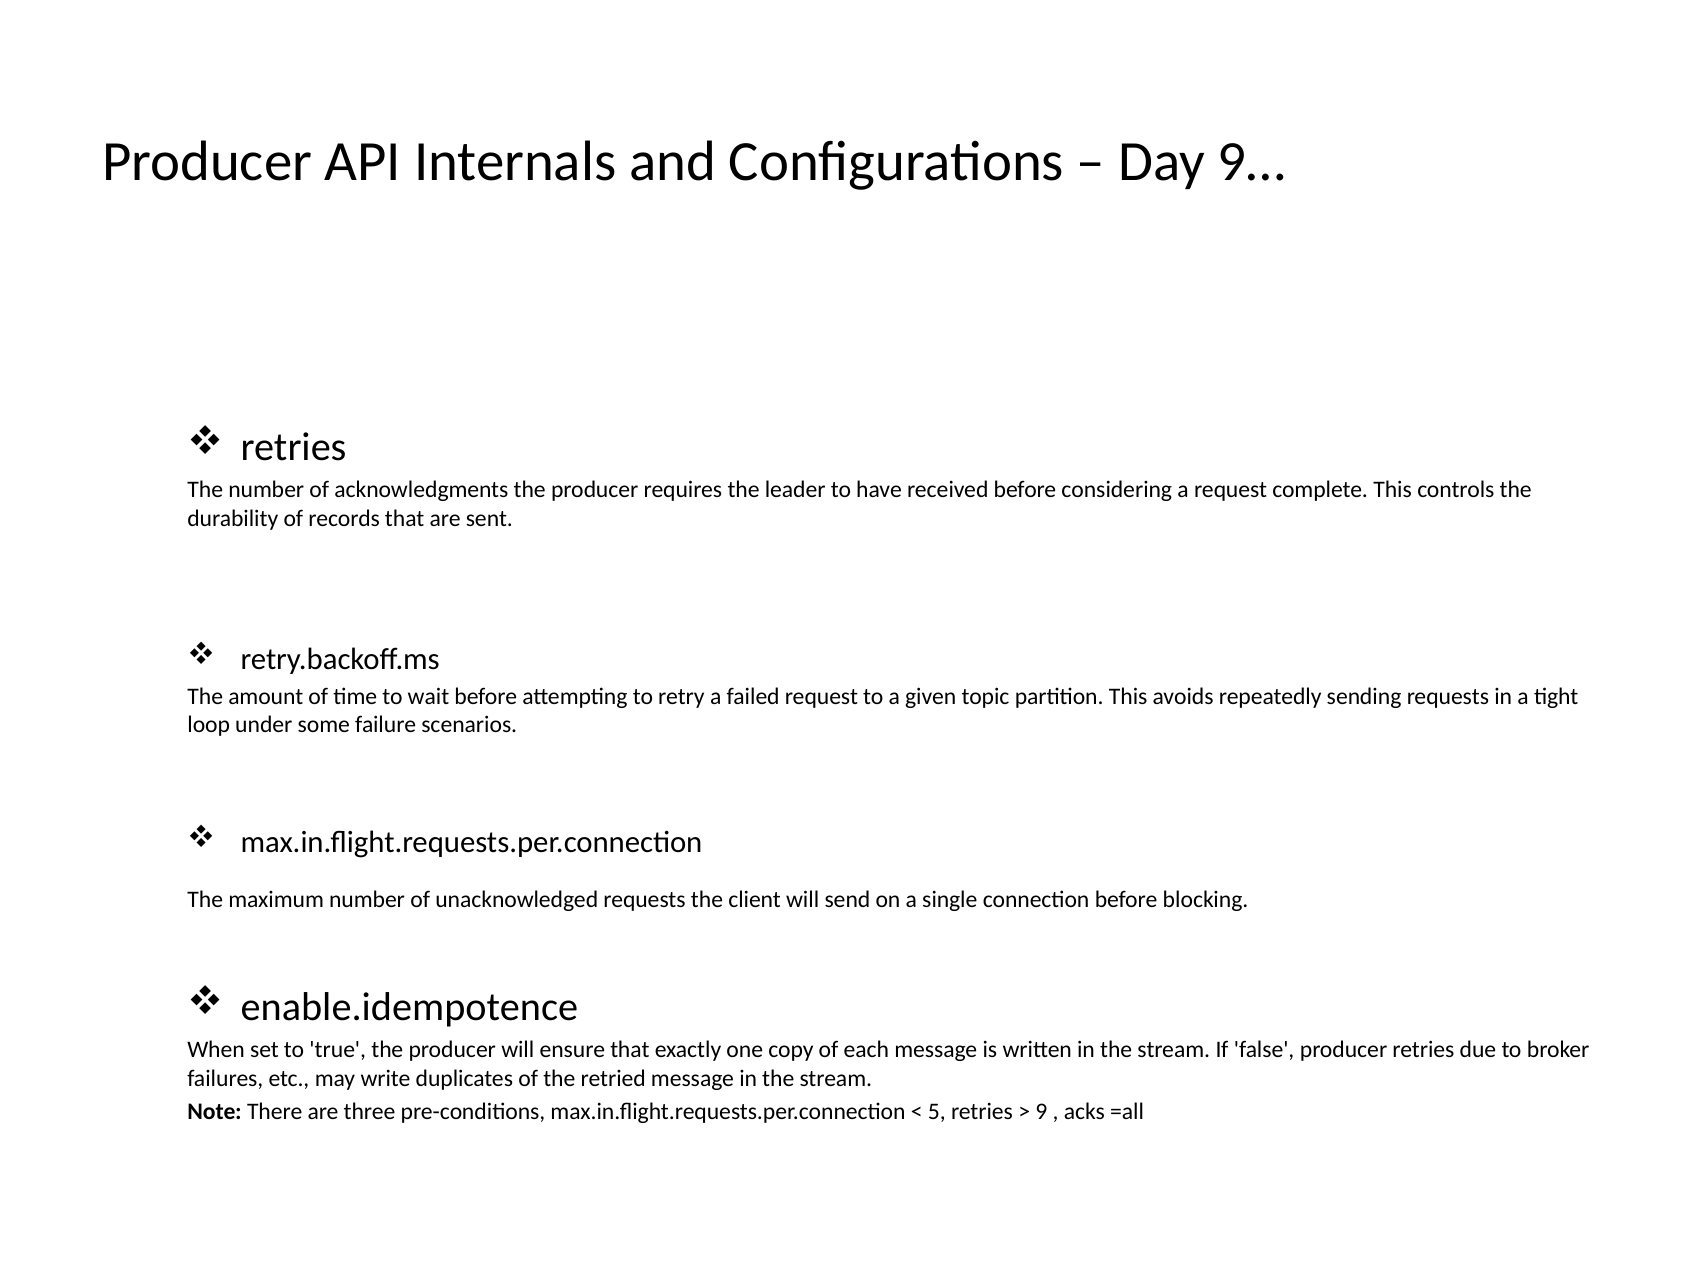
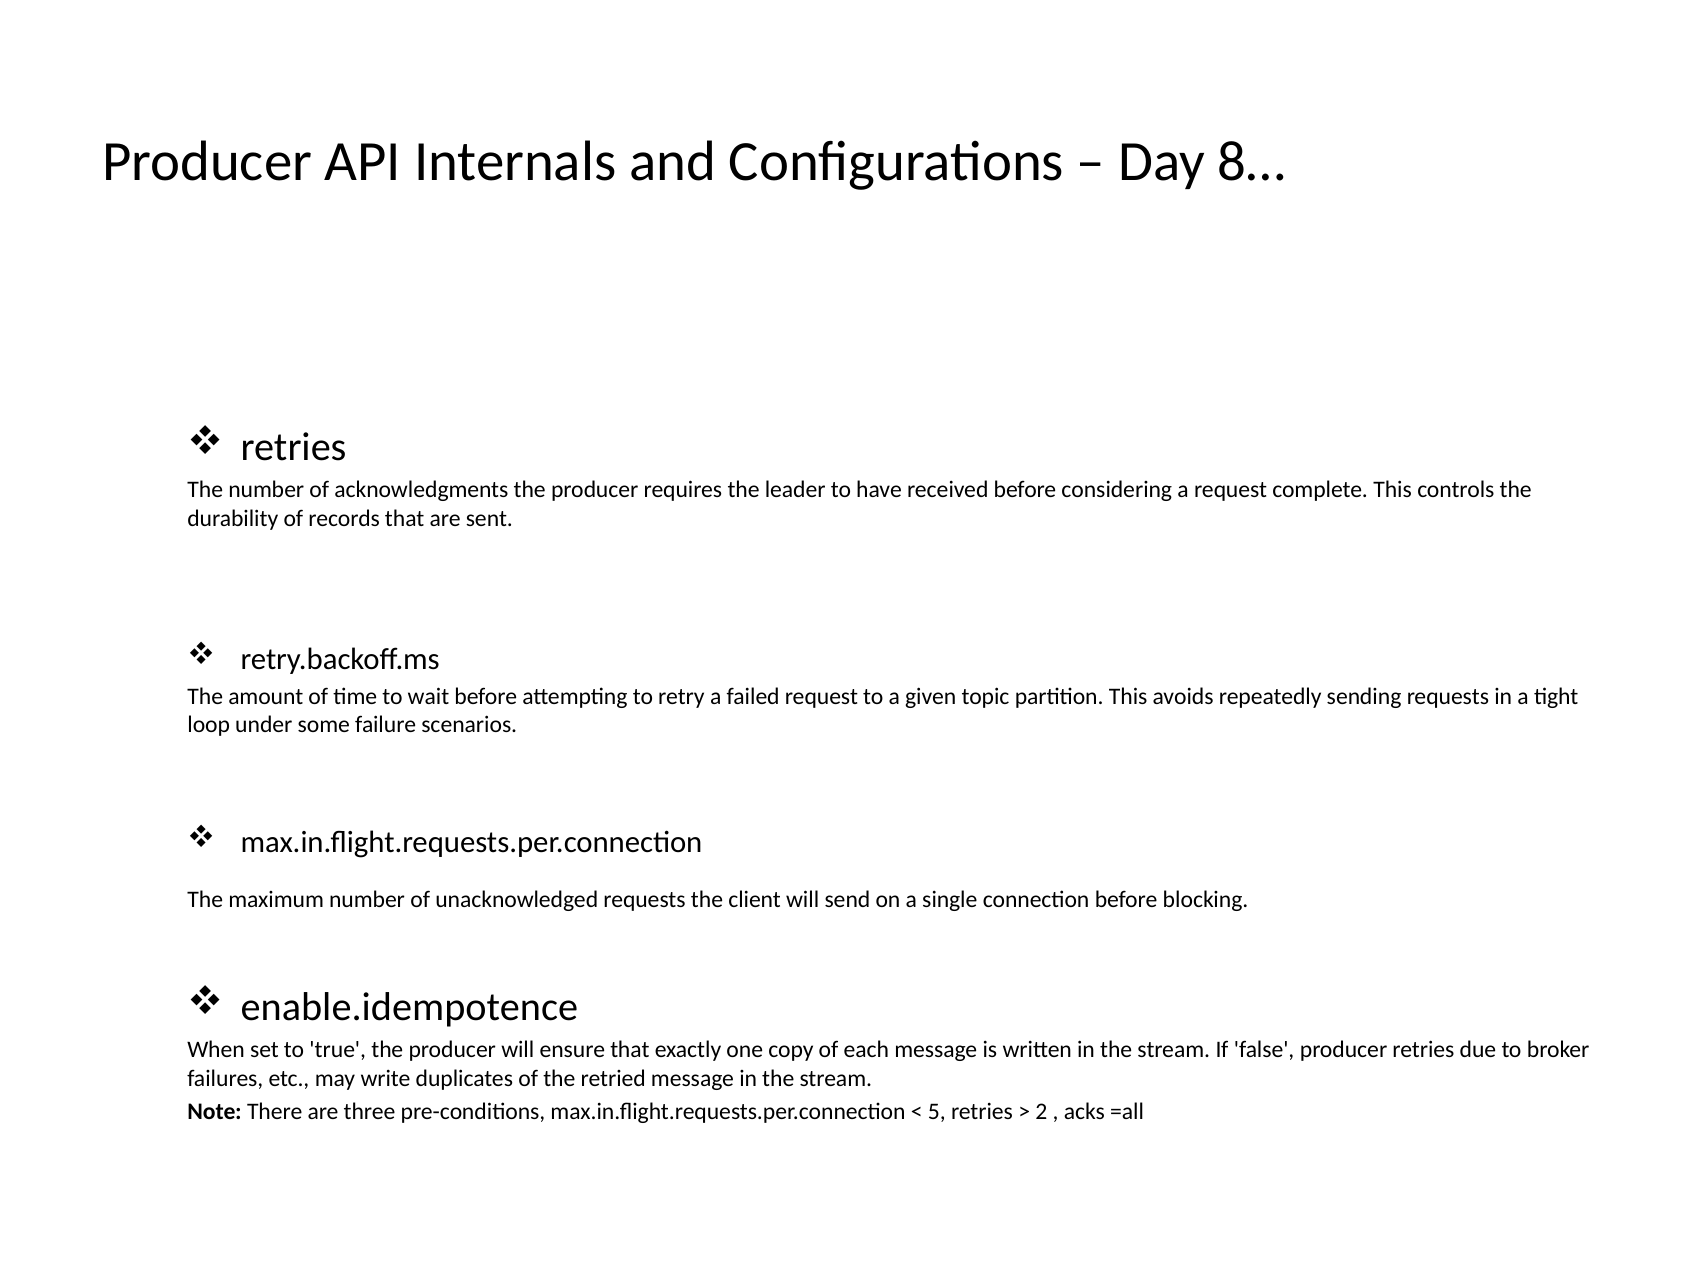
9…: 9… -> 8…
9: 9 -> 2
